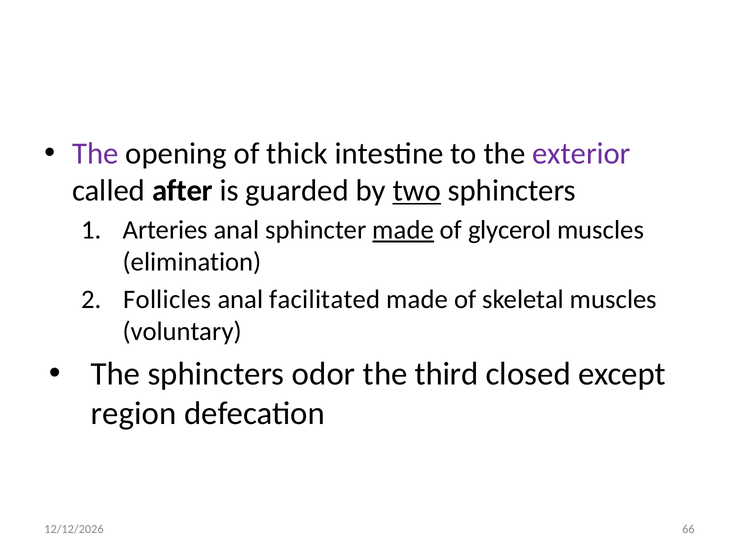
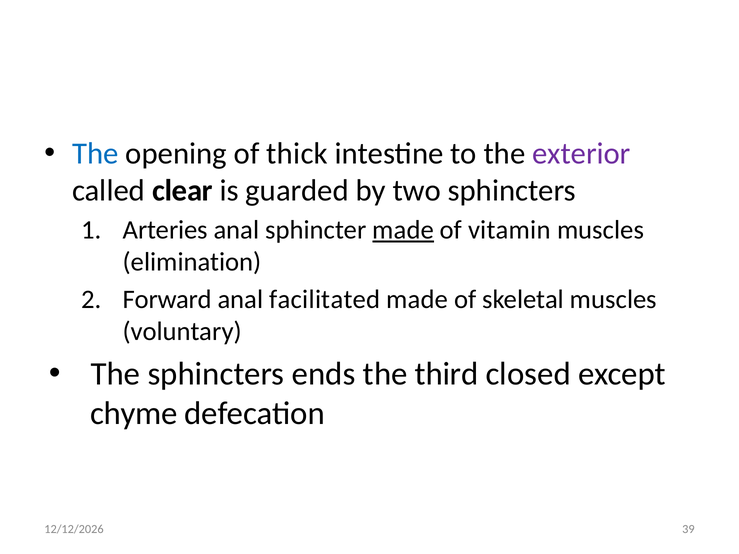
The at (95, 154) colour: purple -> blue
after: after -> clear
two underline: present -> none
glycerol: glycerol -> vitamin
Follicles: Follicles -> Forward
odor: odor -> ends
region: region -> chyme
66: 66 -> 39
